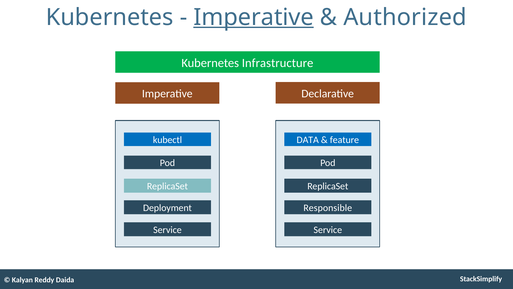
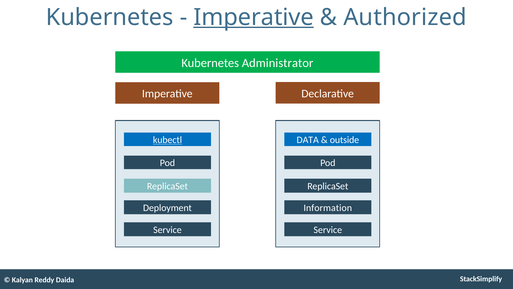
Infrastructure: Infrastructure -> Administrator
kubectl underline: none -> present
feature: feature -> outside
Responsible: Responsible -> Information
